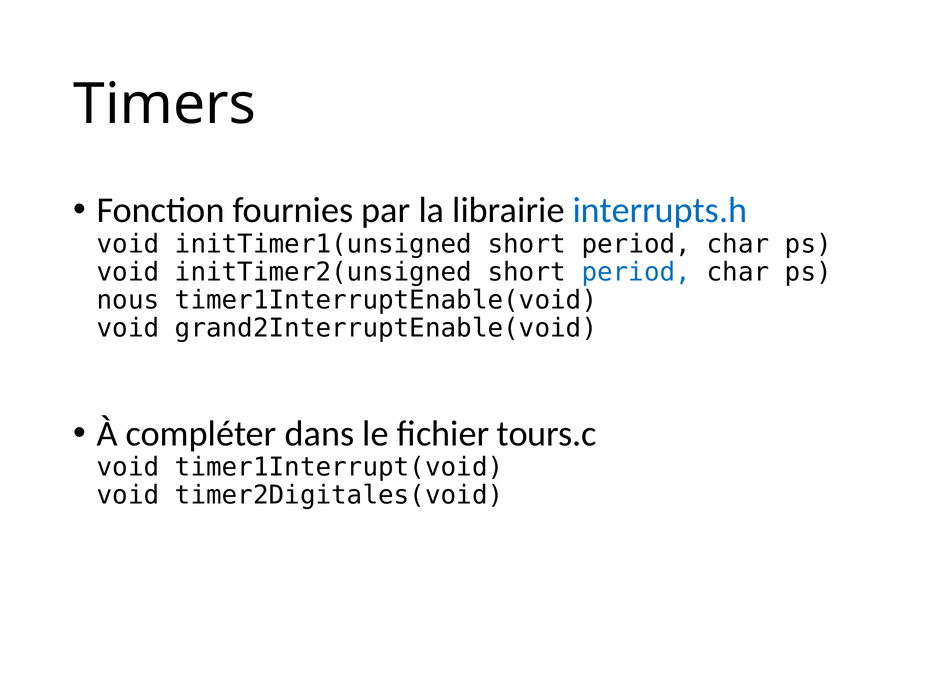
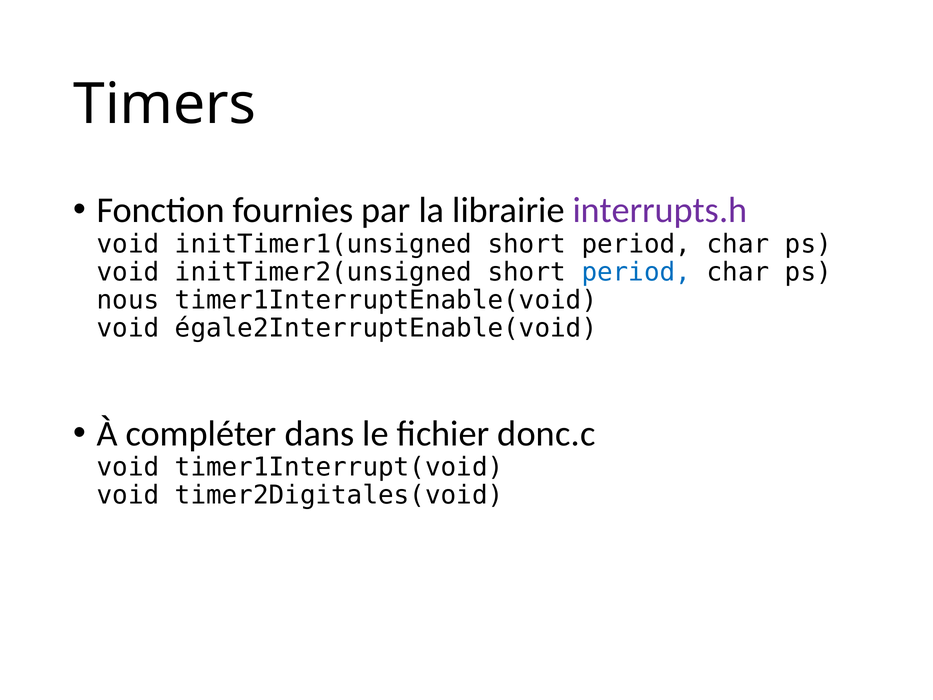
interrupts.h colour: blue -> purple
grand2InterruptEnable(void: grand2InterruptEnable(void -> égale2InterruptEnable(void
tours.c: tours.c -> donc.c
